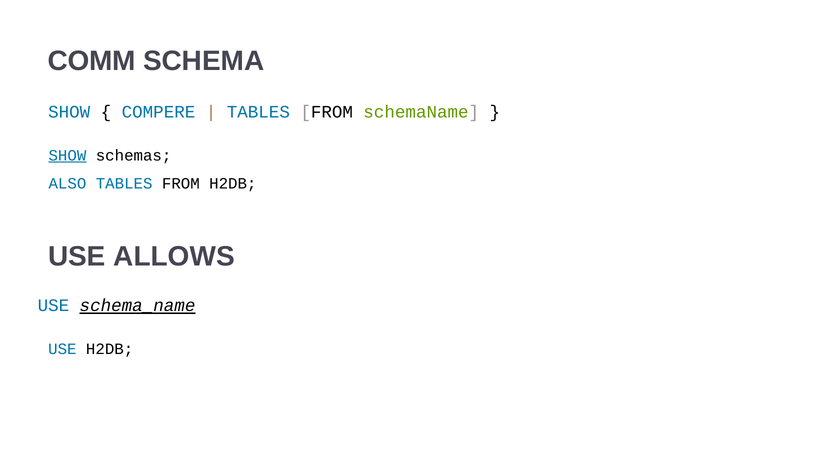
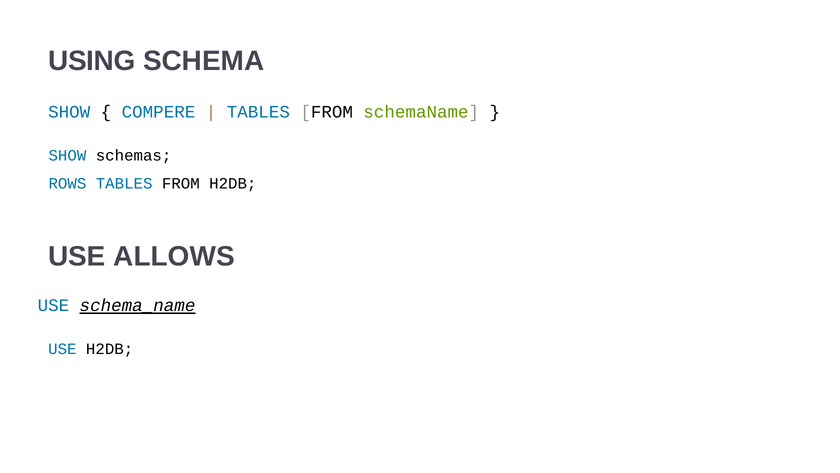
COMM: COMM -> USING
SHOW at (67, 155) underline: present -> none
ALSO: ALSO -> ROWS
